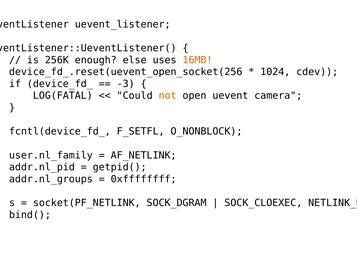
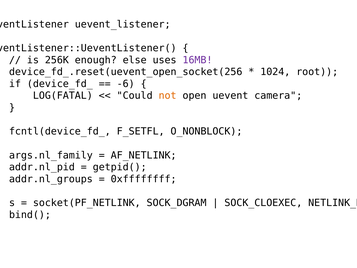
16MB colour: orange -> purple
cdev: cdev -> root
-3: -3 -> -6
user.nl_family: user.nl_family -> args.nl_family
